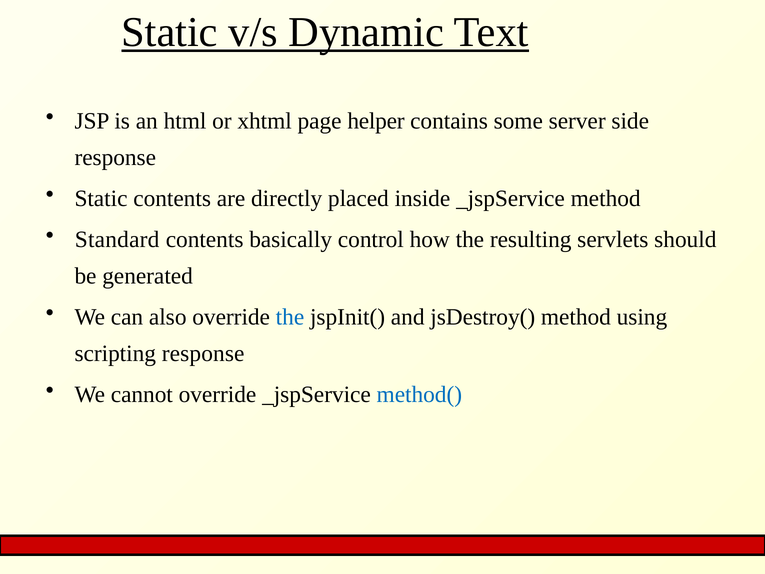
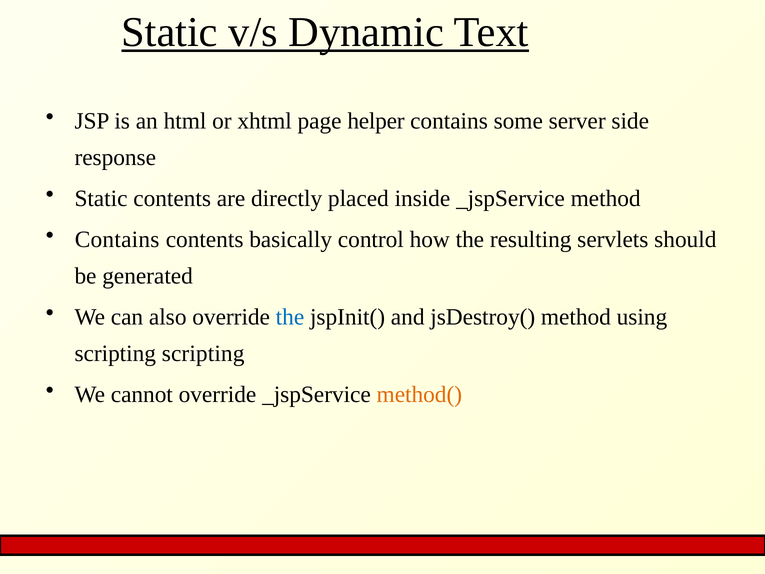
Standard at (117, 239): Standard -> Contains
scripting response: response -> scripting
method( colour: blue -> orange
